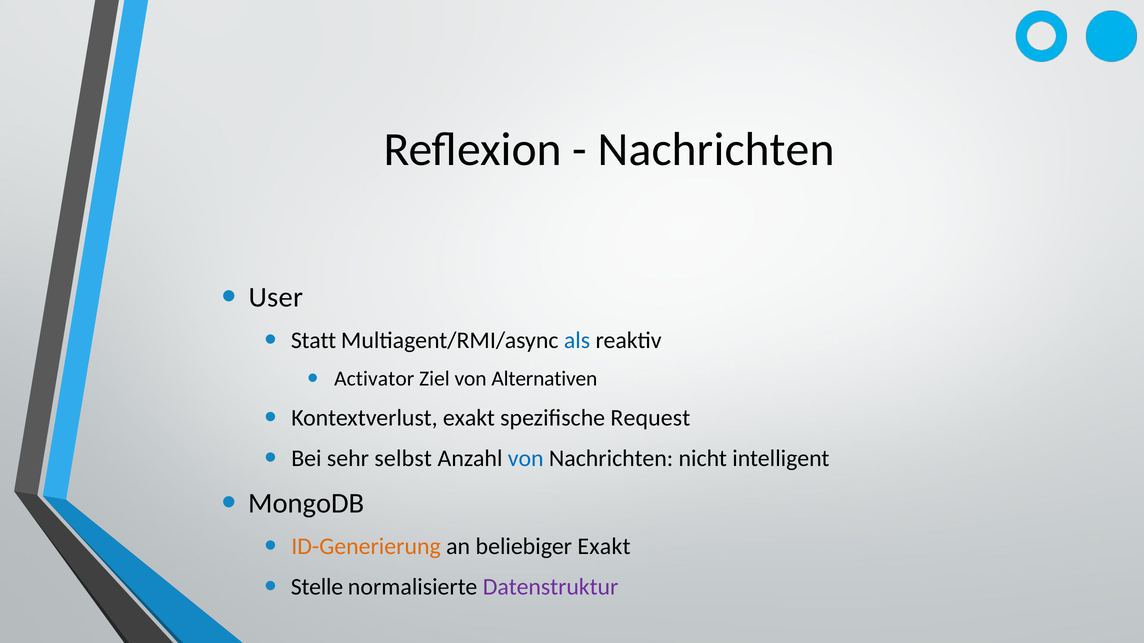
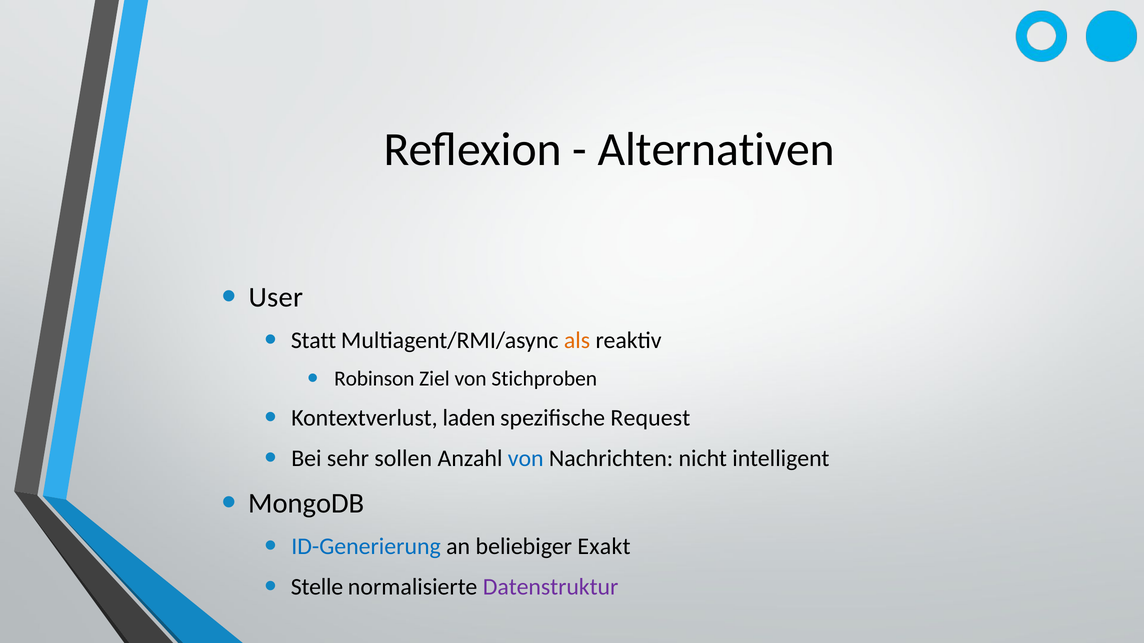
Nachrichten at (716, 150): Nachrichten -> Alternativen
als colour: blue -> orange
Activator: Activator -> Robinson
Alternativen: Alternativen -> Stichproben
Kontextverlust exakt: exakt -> laden
selbst: selbst -> sollen
ID-Generierung colour: orange -> blue
